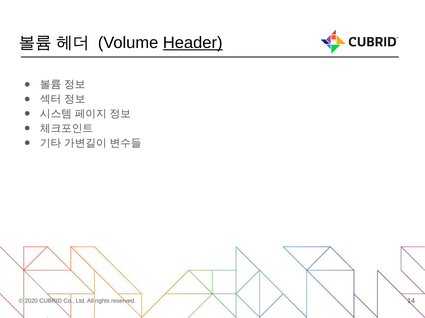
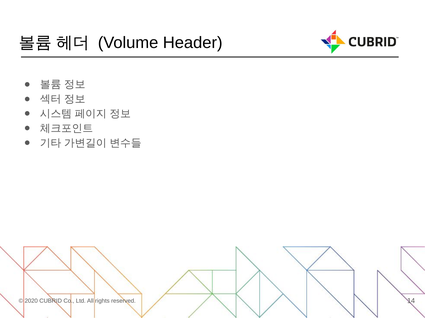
Header underline: present -> none
